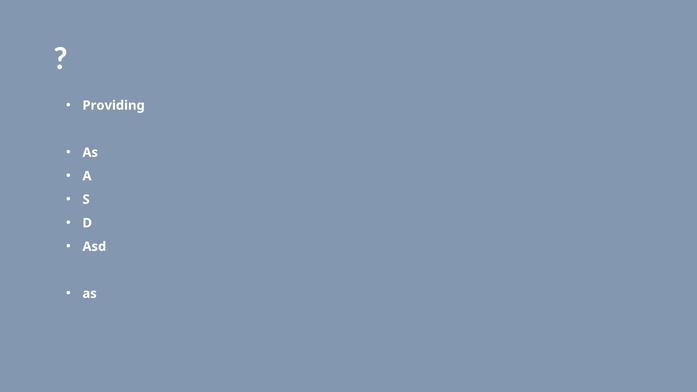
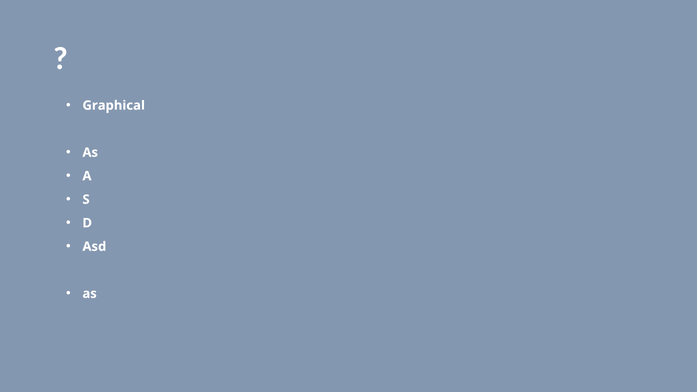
Providing: Providing -> Graphical
